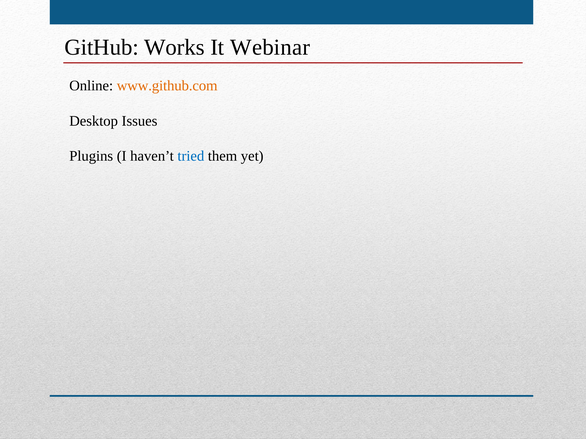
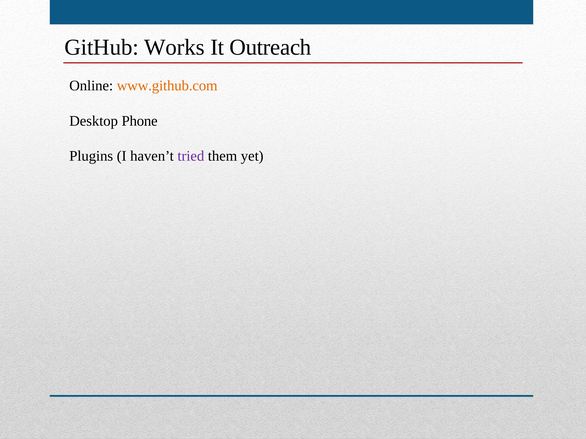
Webinar: Webinar -> Outreach
Issues: Issues -> Phone
tried colour: blue -> purple
